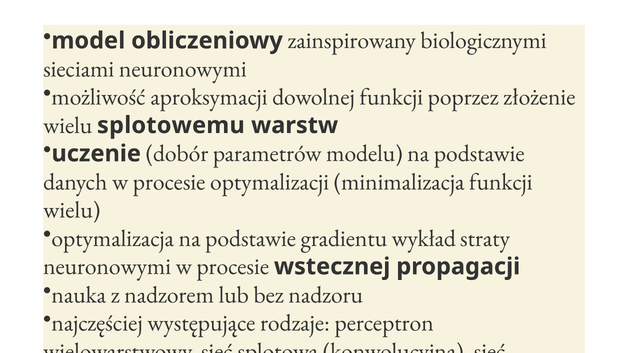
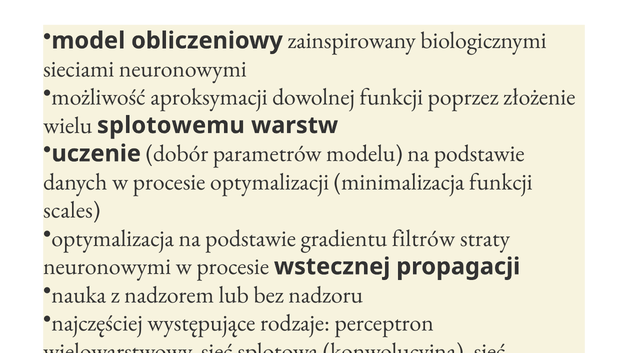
wielu at (72, 210): wielu -> scales
wykład: wykład -> filtrów
